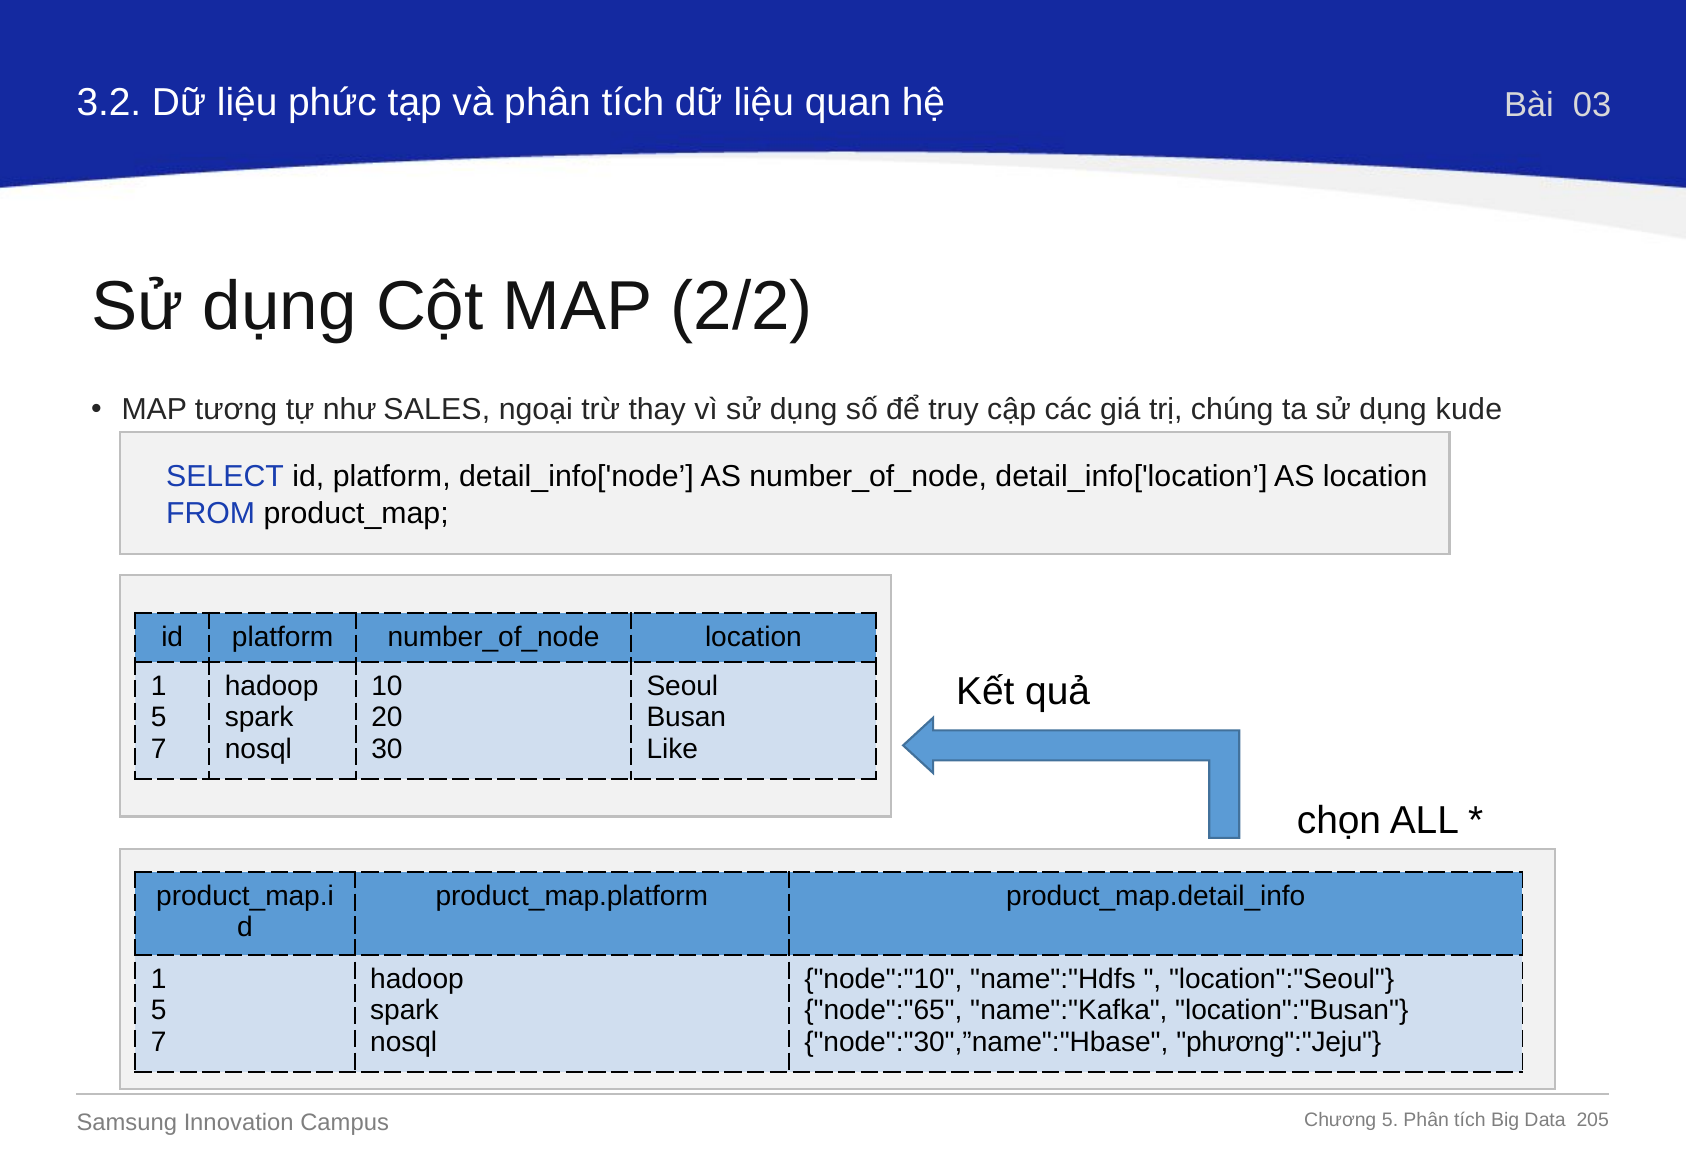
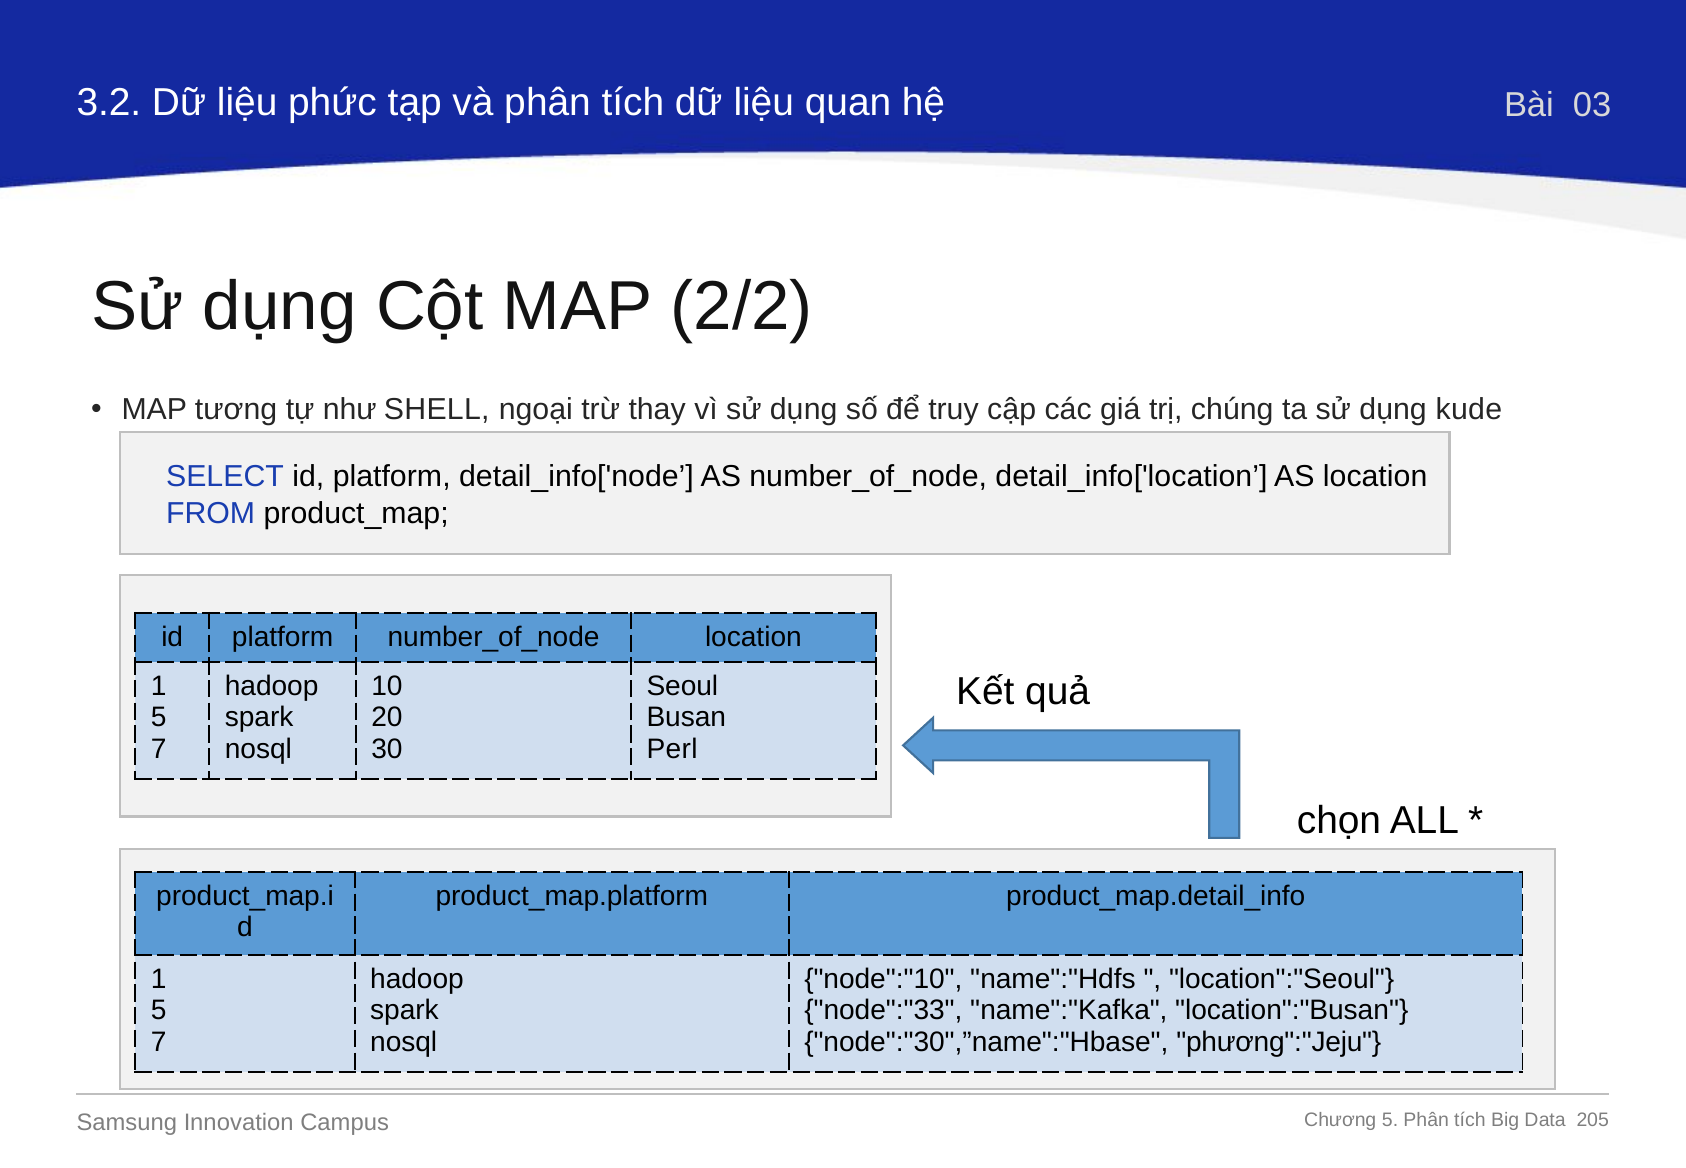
SALES: SALES -> SHELL
Like: Like -> Perl
node":"65: node":"65 -> node":"33
